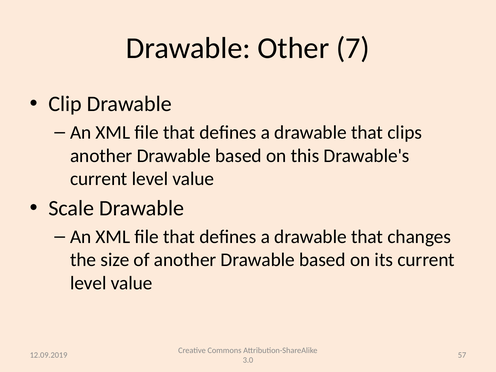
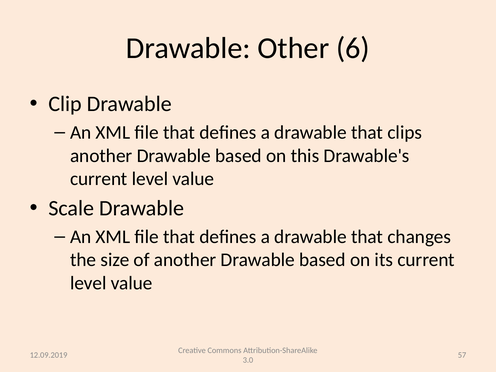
7: 7 -> 6
